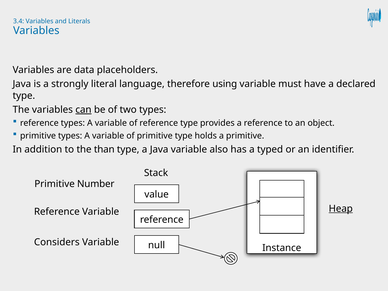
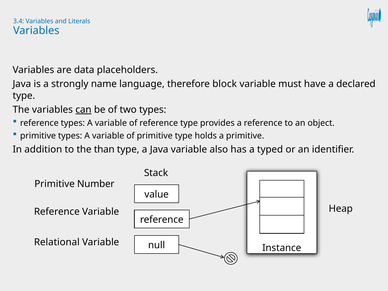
literal: literal -> name
using: using -> block
Heap underline: present -> none
Considers: Considers -> Relational
